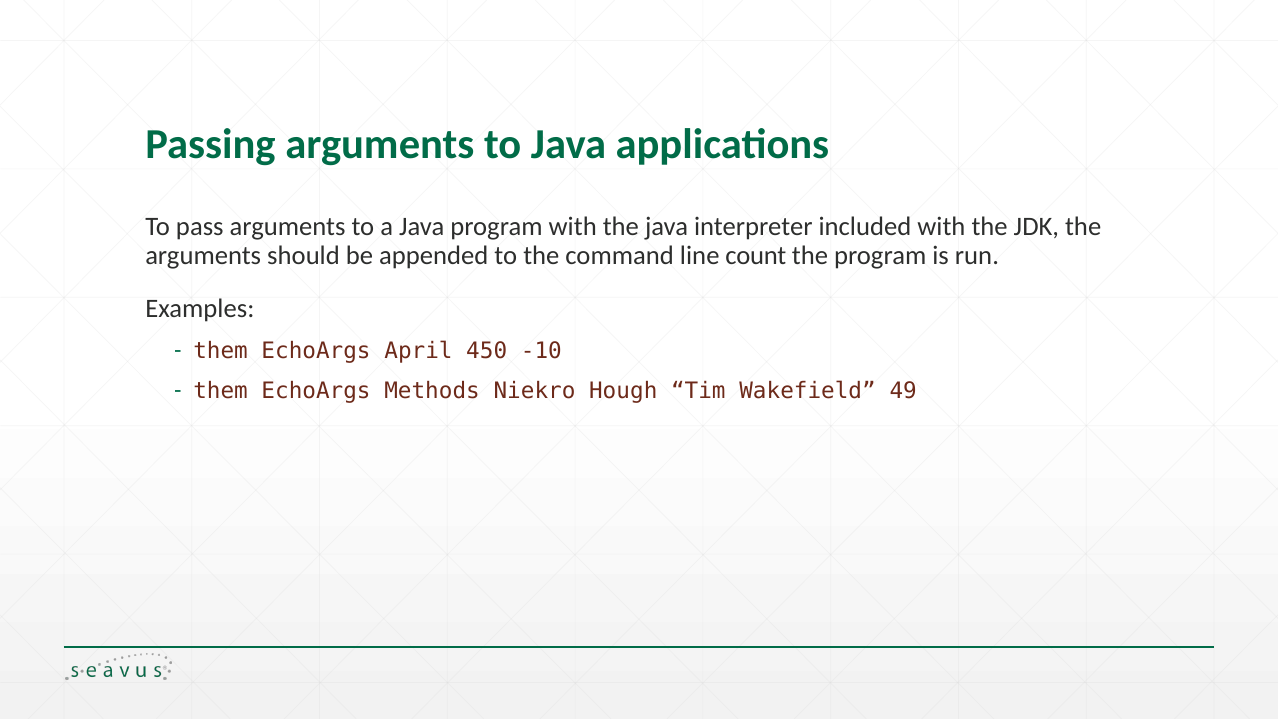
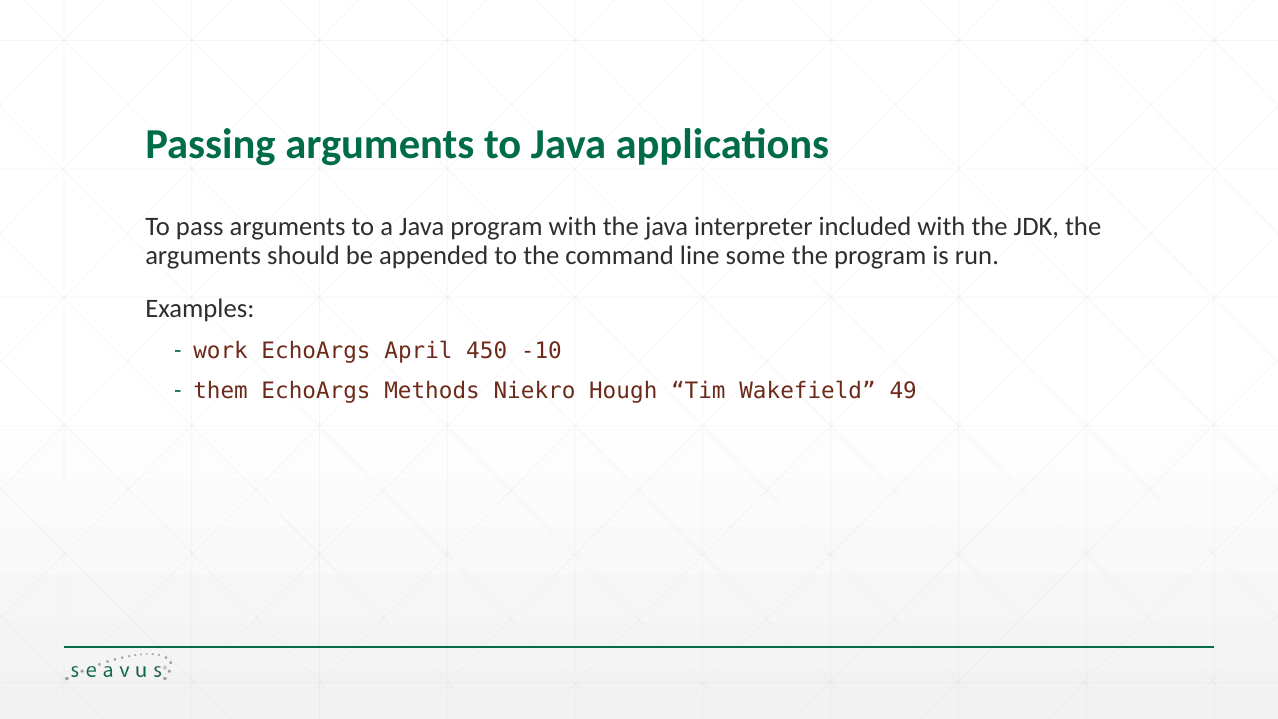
count: count -> some
them at (221, 351): them -> work
